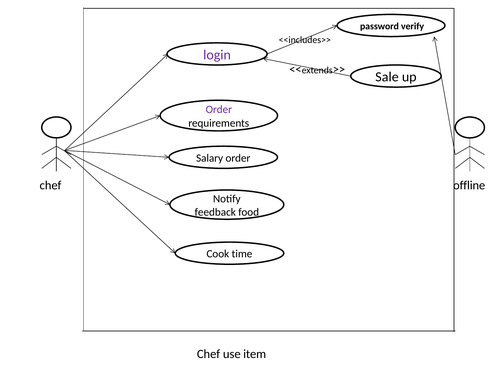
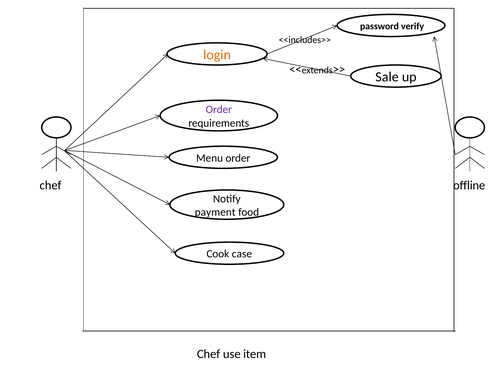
login colour: purple -> orange
Salary: Salary -> Menu
feedback: feedback -> payment
time: time -> case
